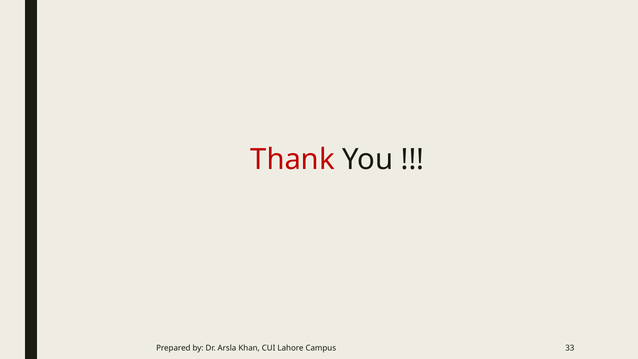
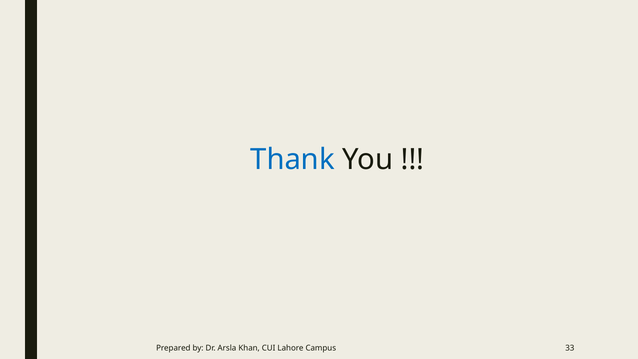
Thank colour: red -> blue
